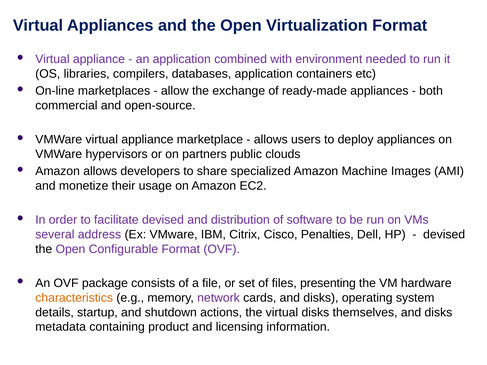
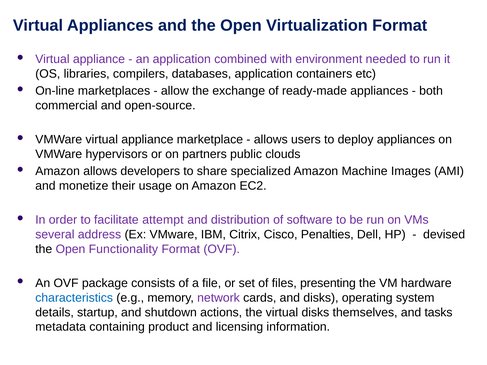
facilitate devised: devised -> attempt
Configurable: Configurable -> Functionality
characteristics colour: orange -> blue
themselves and disks: disks -> tasks
